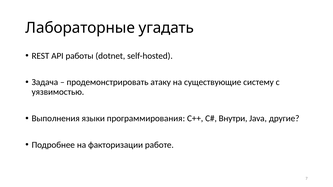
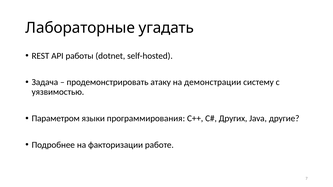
существующие: существующие -> демонстрации
Выполнения: Выполнения -> Параметром
Внутри: Внутри -> Других
